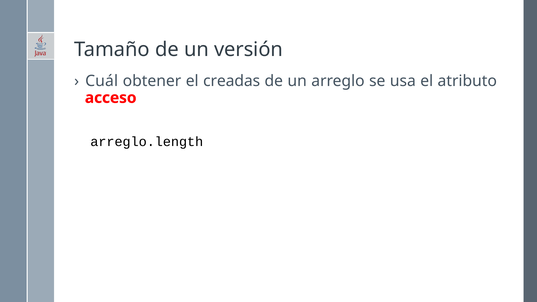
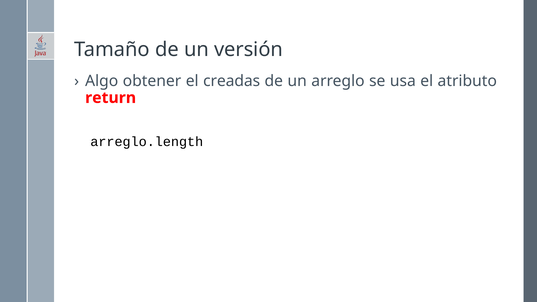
Cuál: Cuál -> Algo
acceso: acceso -> return
